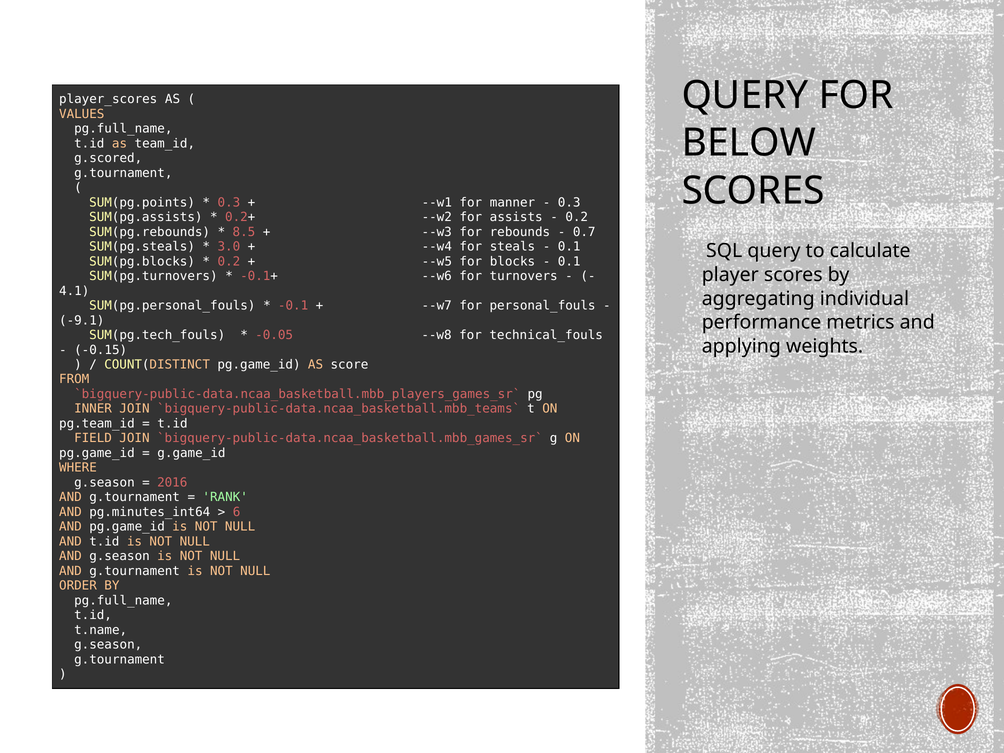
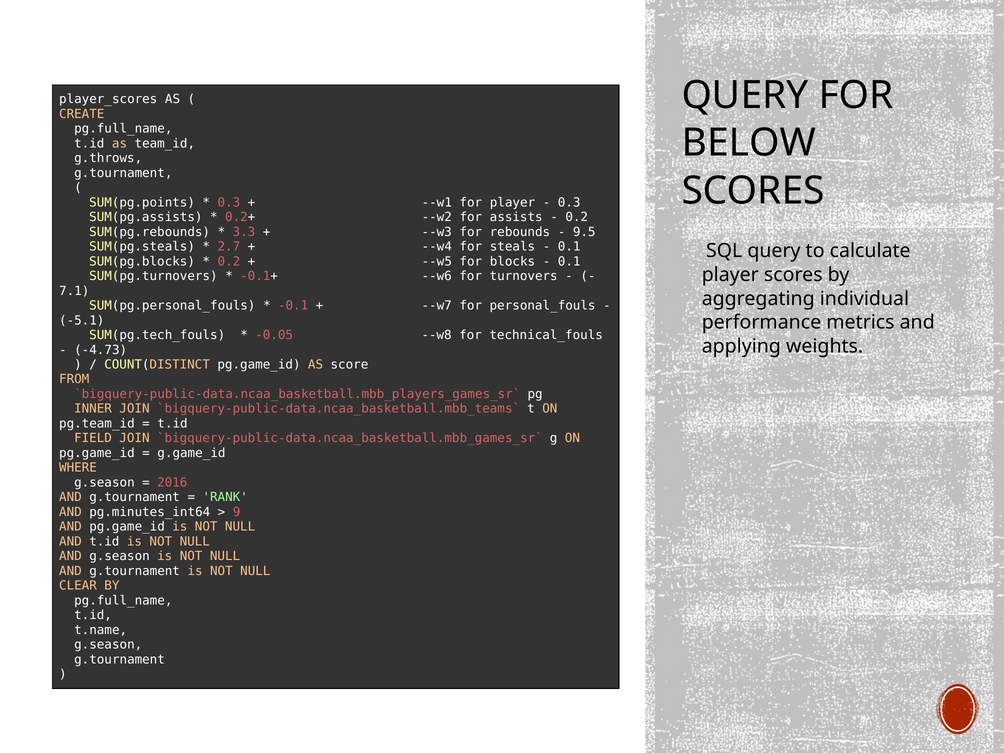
VALUES: VALUES -> CREATE
g.scored: g.scored -> g.throws
for manner: manner -> player
8.5: 8.5 -> 3.3
0.7: 0.7 -> 9.5
3.0: 3.0 -> 2.7
4.1: 4.1 -> 7.1
-9.1: -9.1 -> -5.1
-0.15: -0.15 -> -4.73
6: 6 -> 9
ORDER: ORDER -> CLEAR
